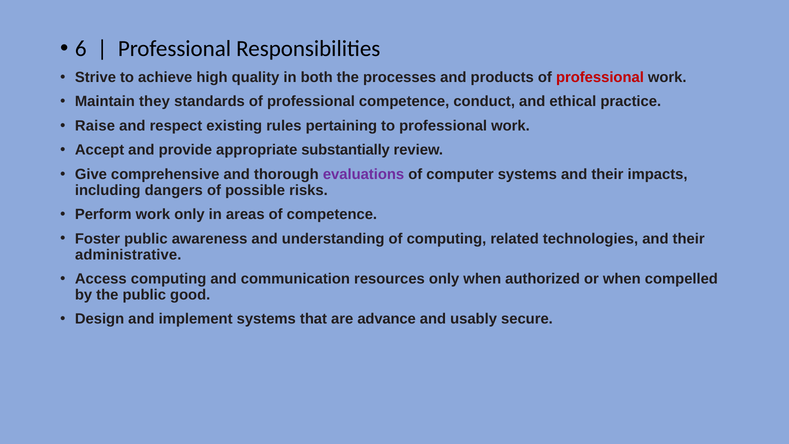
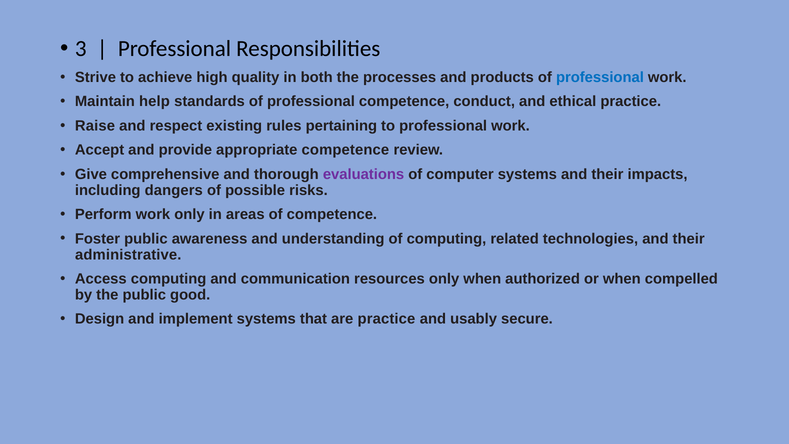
6: 6 -> 3
professional at (600, 77) colour: red -> blue
they: they -> help
appropriate substantially: substantially -> competence
are advance: advance -> practice
